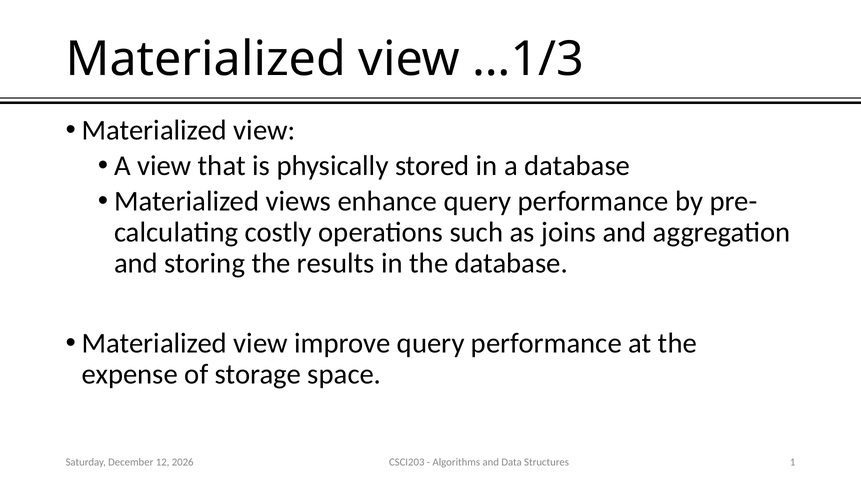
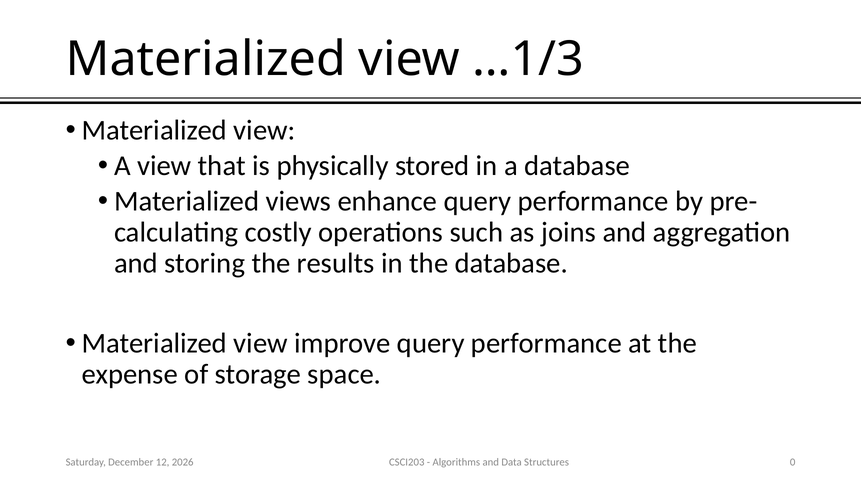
1: 1 -> 0
